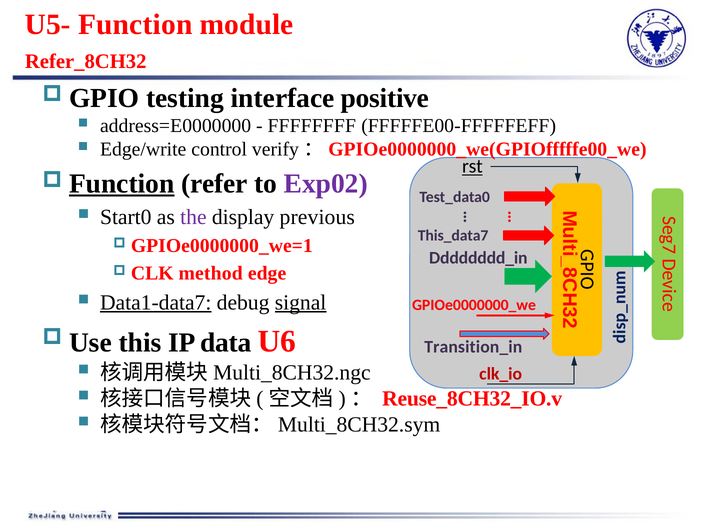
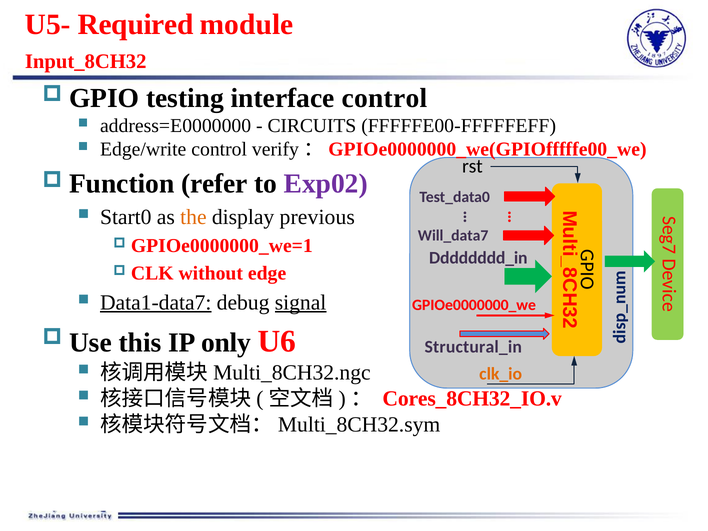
U5- Function: Function -> Required
Refer_8CH32: Refer_8CH32 -> Input_8CH32
interface positive: positive -> control
FFFFFFFF: FFFFFFFF -> CIRCUITS
rst underline: present -> none
Function at (122, 184) underline: present -> none
the colour: purple -> orange
This_data7: This_data7 -> Will_data7
method: method -> without
data: data -> only
Transition_in: Transition_in -> Structural_in
clk_io colour: red -> orange
Reuse_8CH32_IO.v: Reuse_8CH32_IO.v -> Cores_8CH32_IO.v
